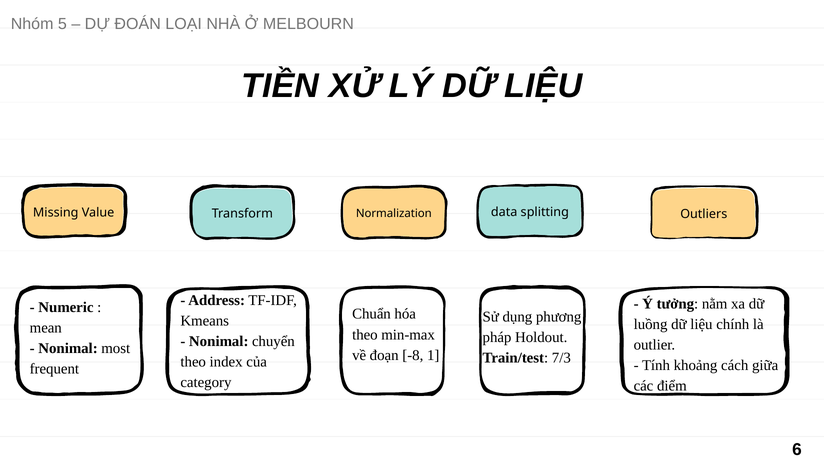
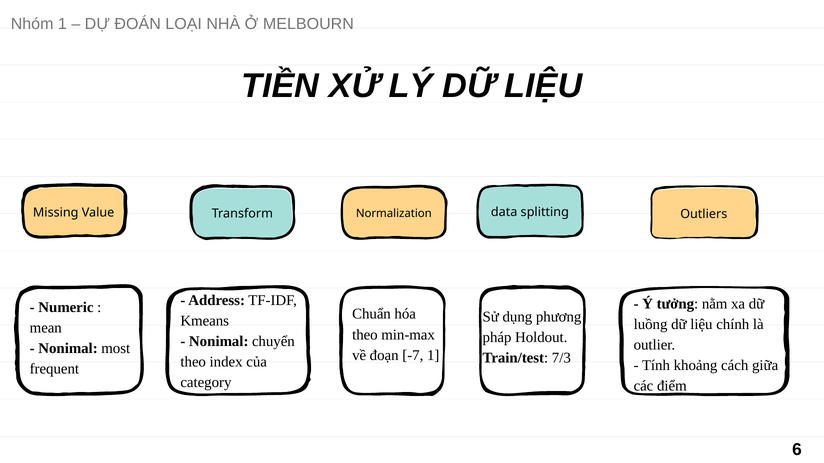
Nhóm 5: 5 -> 1
-8: -8 -> -7
